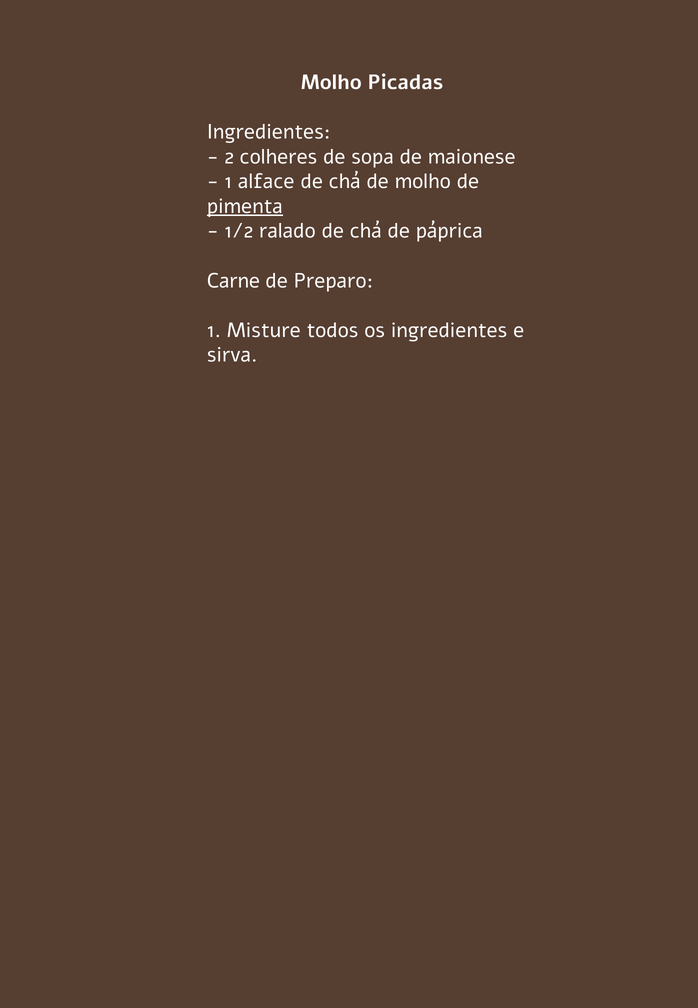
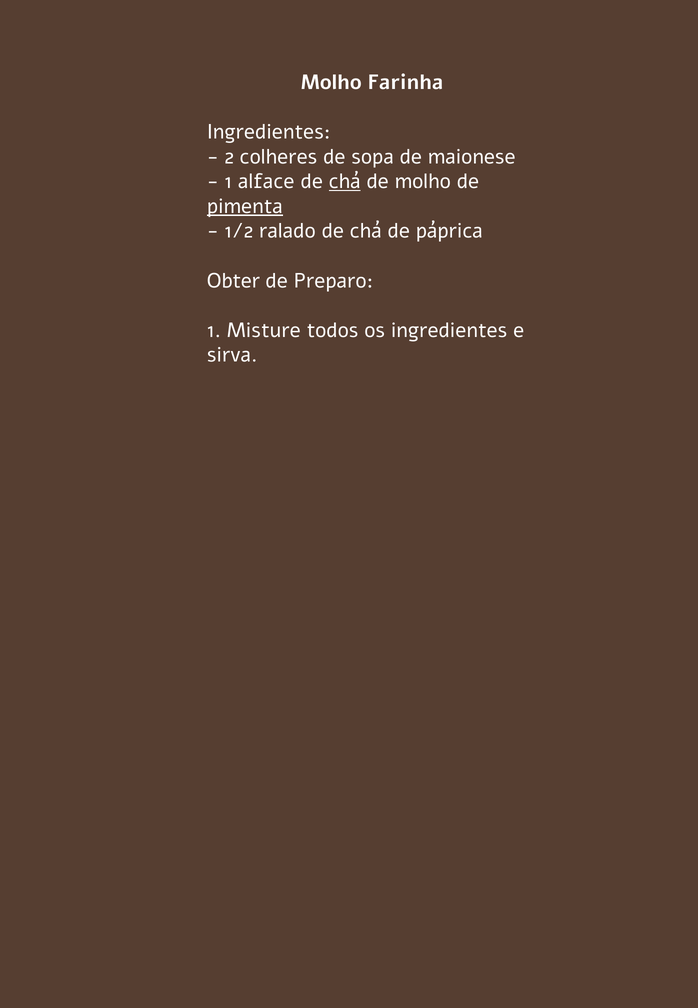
Picadas: Picadas -> Farinha
chá at (345, 182) underline: none -> present
Carne: Carne -> Obter
